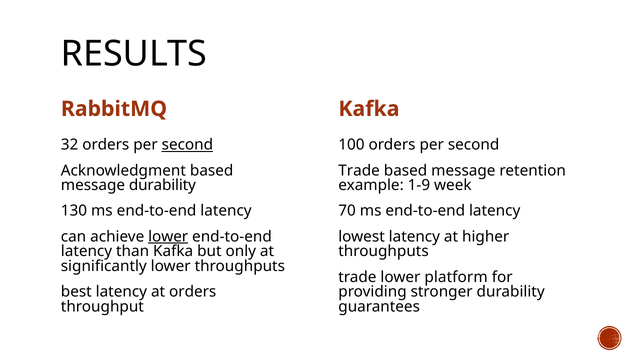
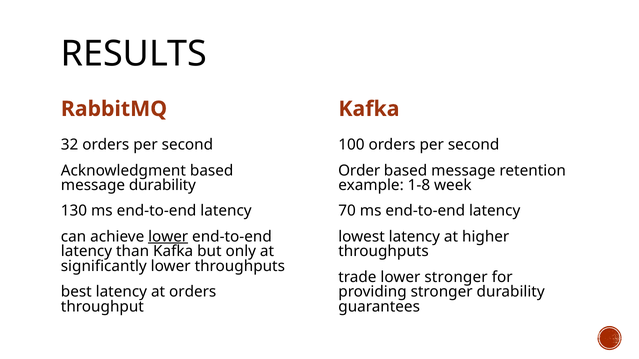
second at (187, 145) underline: present -> none
Trade at (359, 171): Trade -> Order
1-9: 1-9 -> 1-8
lower platform: platform -> stronger
